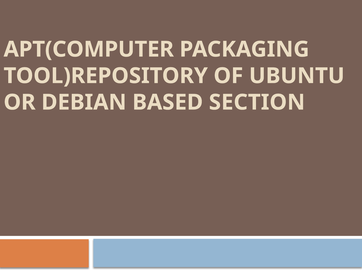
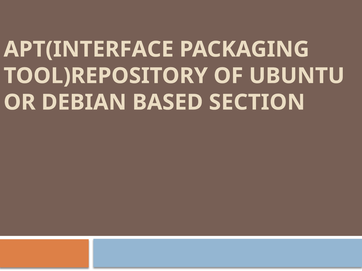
APT(COMPUTER: APT(COMPUTER -> APT(INTERFACE
